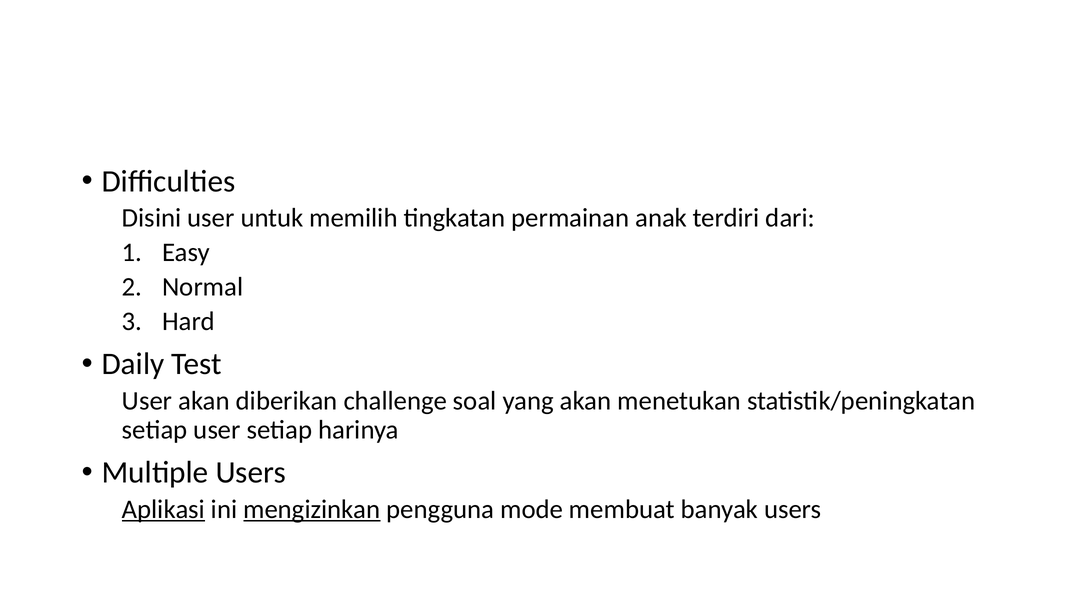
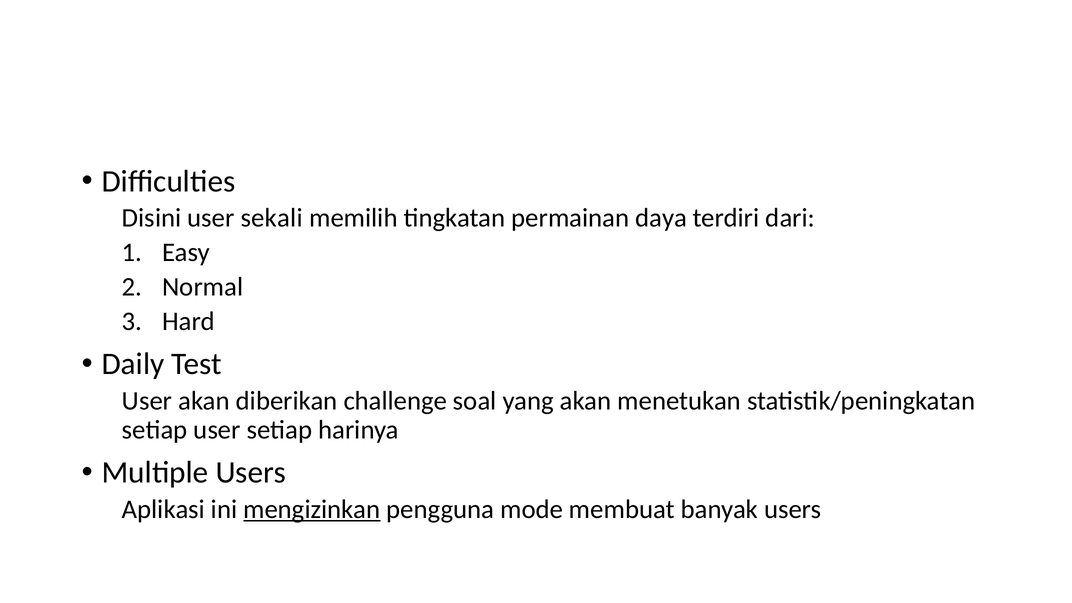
untuk: untuk -> sekali
anak: anak -> daya
Aplikasi underline: present -> none
